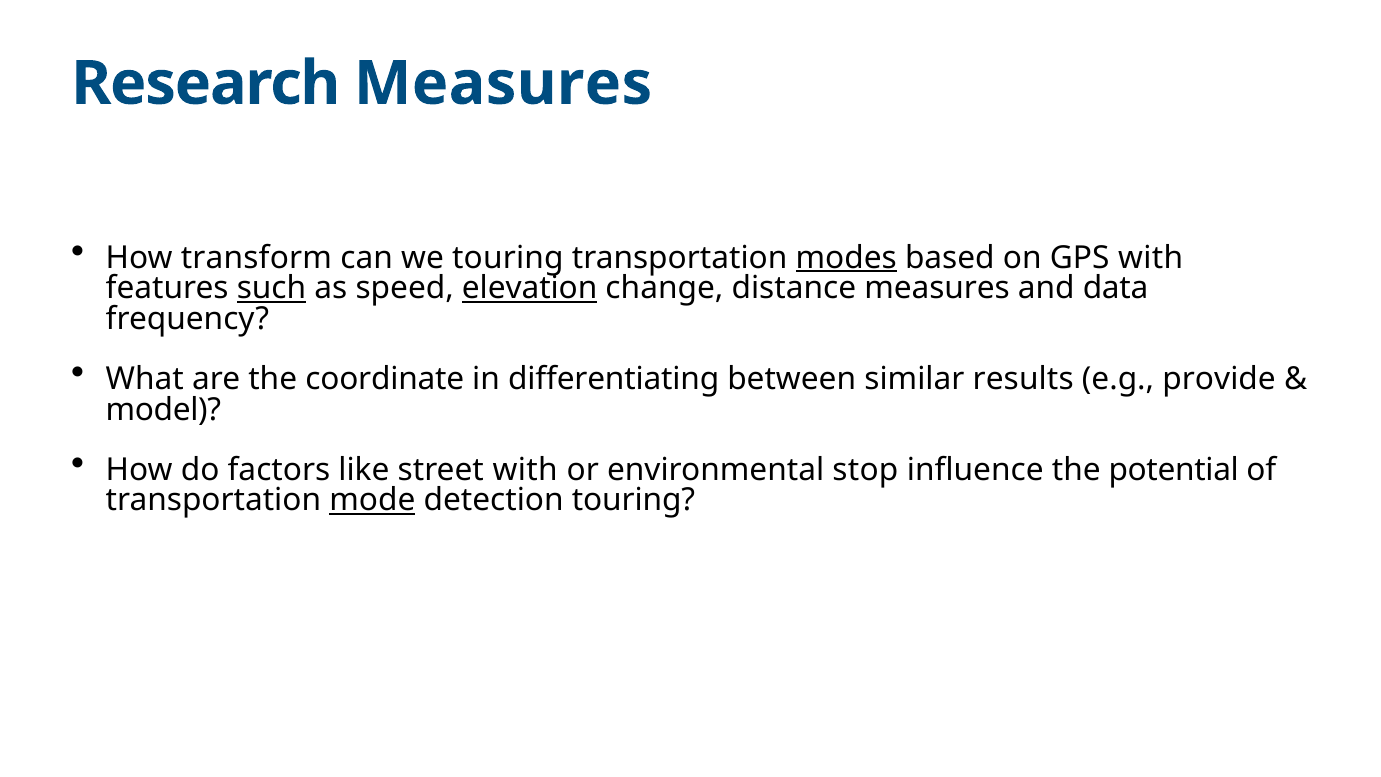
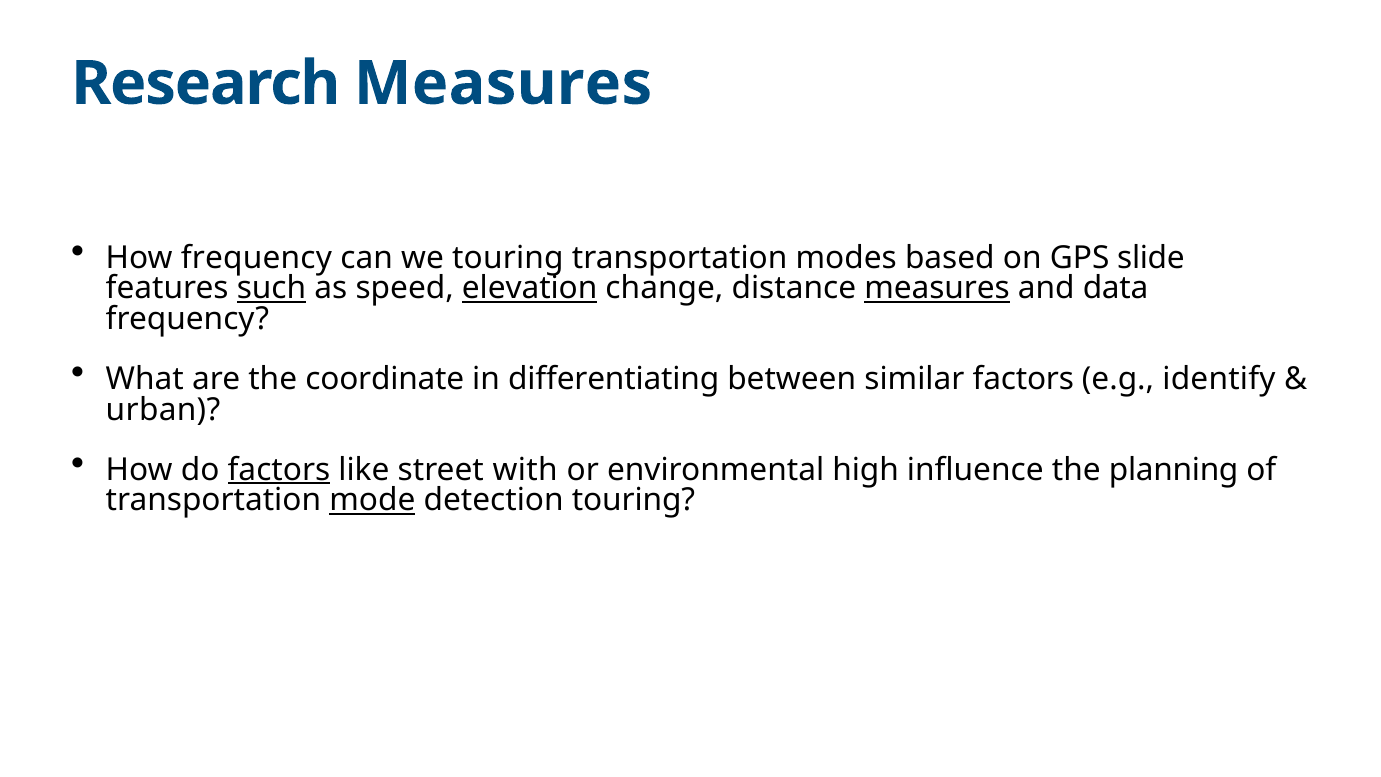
How transform: transform -> frequency
modes underline: present -> none
GPS with: with -> slide
measures at (937, 288) underline: none -> present
similar results: results -> factors
provide: provide -> identify
model: model -> urban
factors at (279, 470) underline: none -> present
stop: stop -> high
potential: potential -> planning
